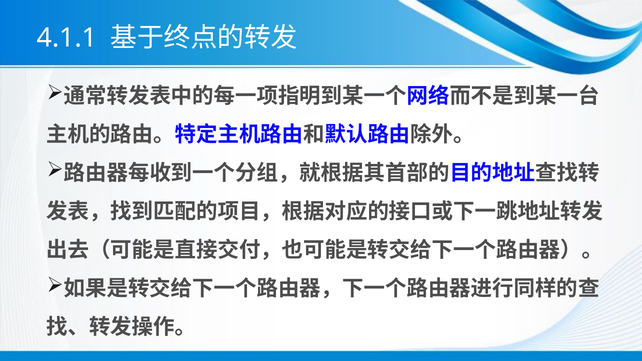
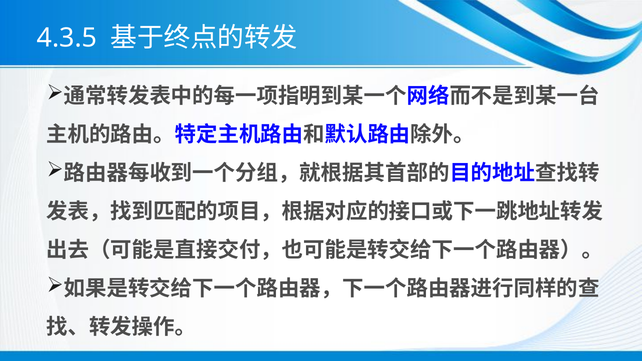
4.1.1: 4.1.1 -> 4.3.5
